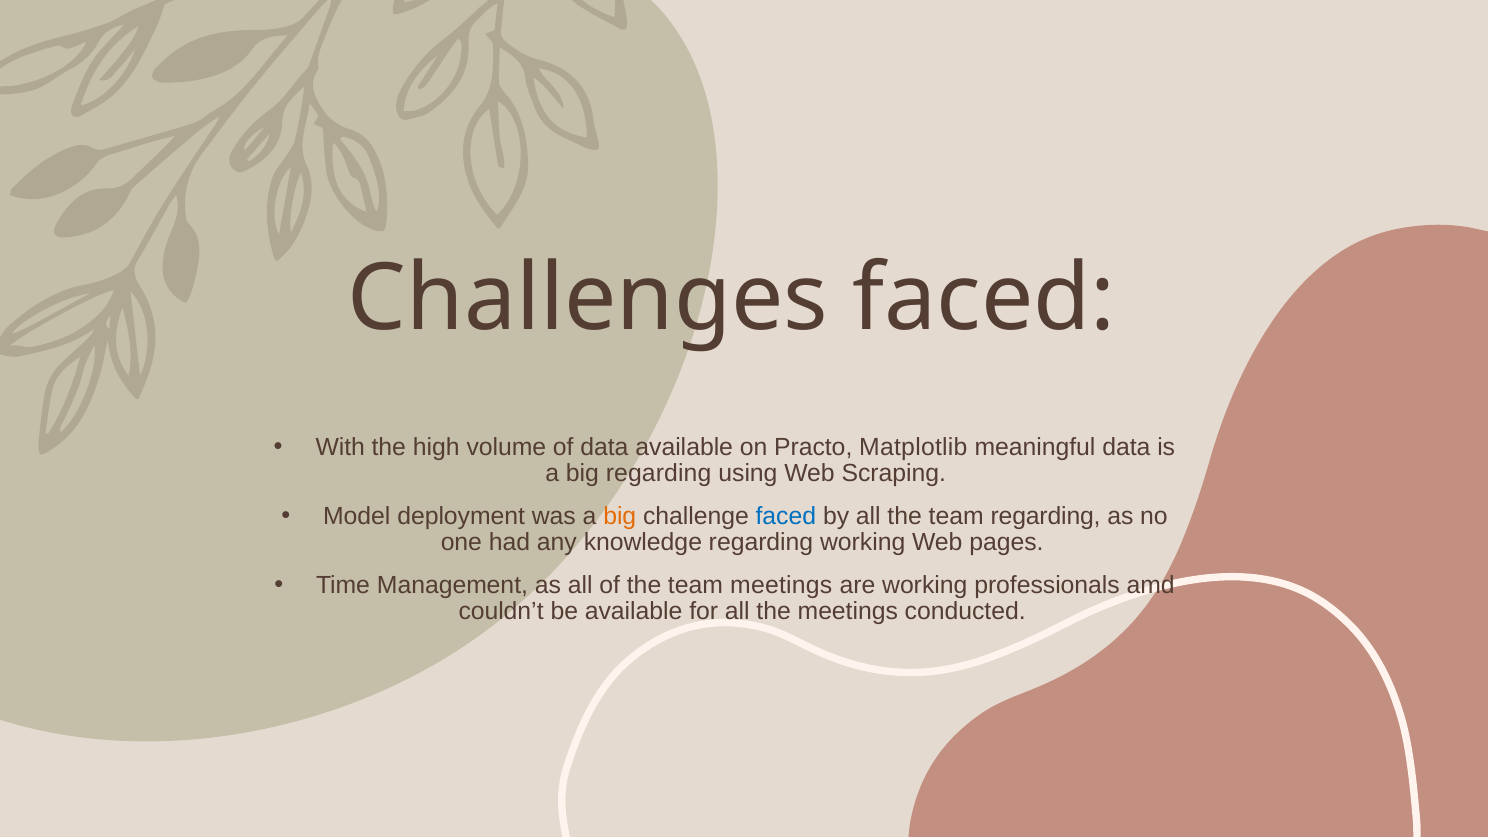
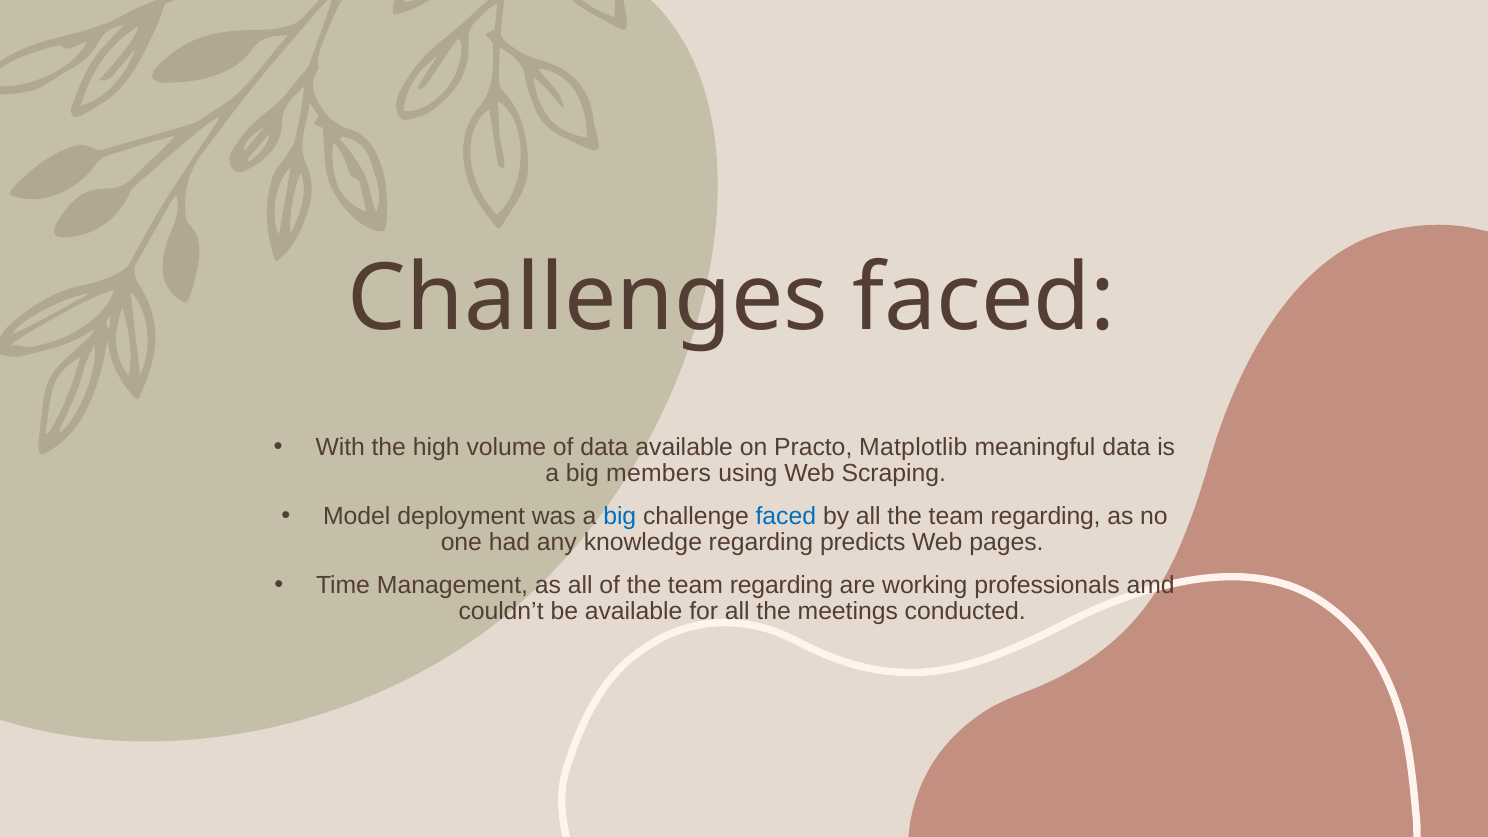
big regarding: regarding -> members
big at (620, 516) colour: orange -> blue
regarding working: working -> predicts
of the team meetings: meetings -> regarding
